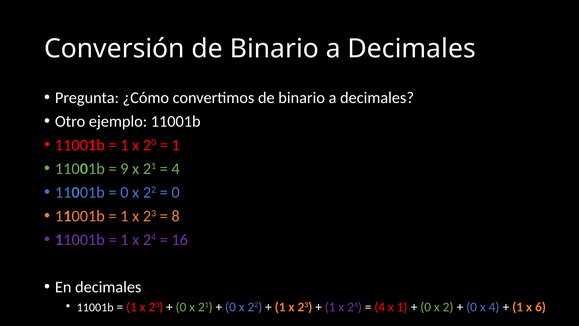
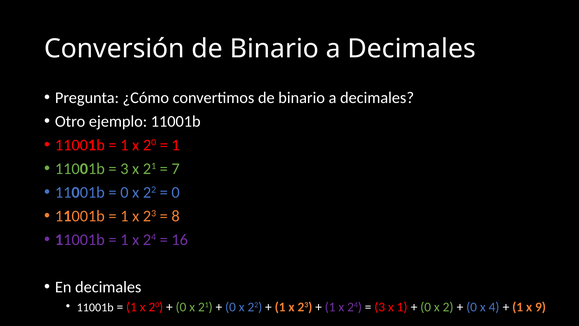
9 at (124, 169): 9 -> 3
4 at (176, 169): 4 -> 7
4 at (380, 307): 4 -> 3
6: 6 -> 9
